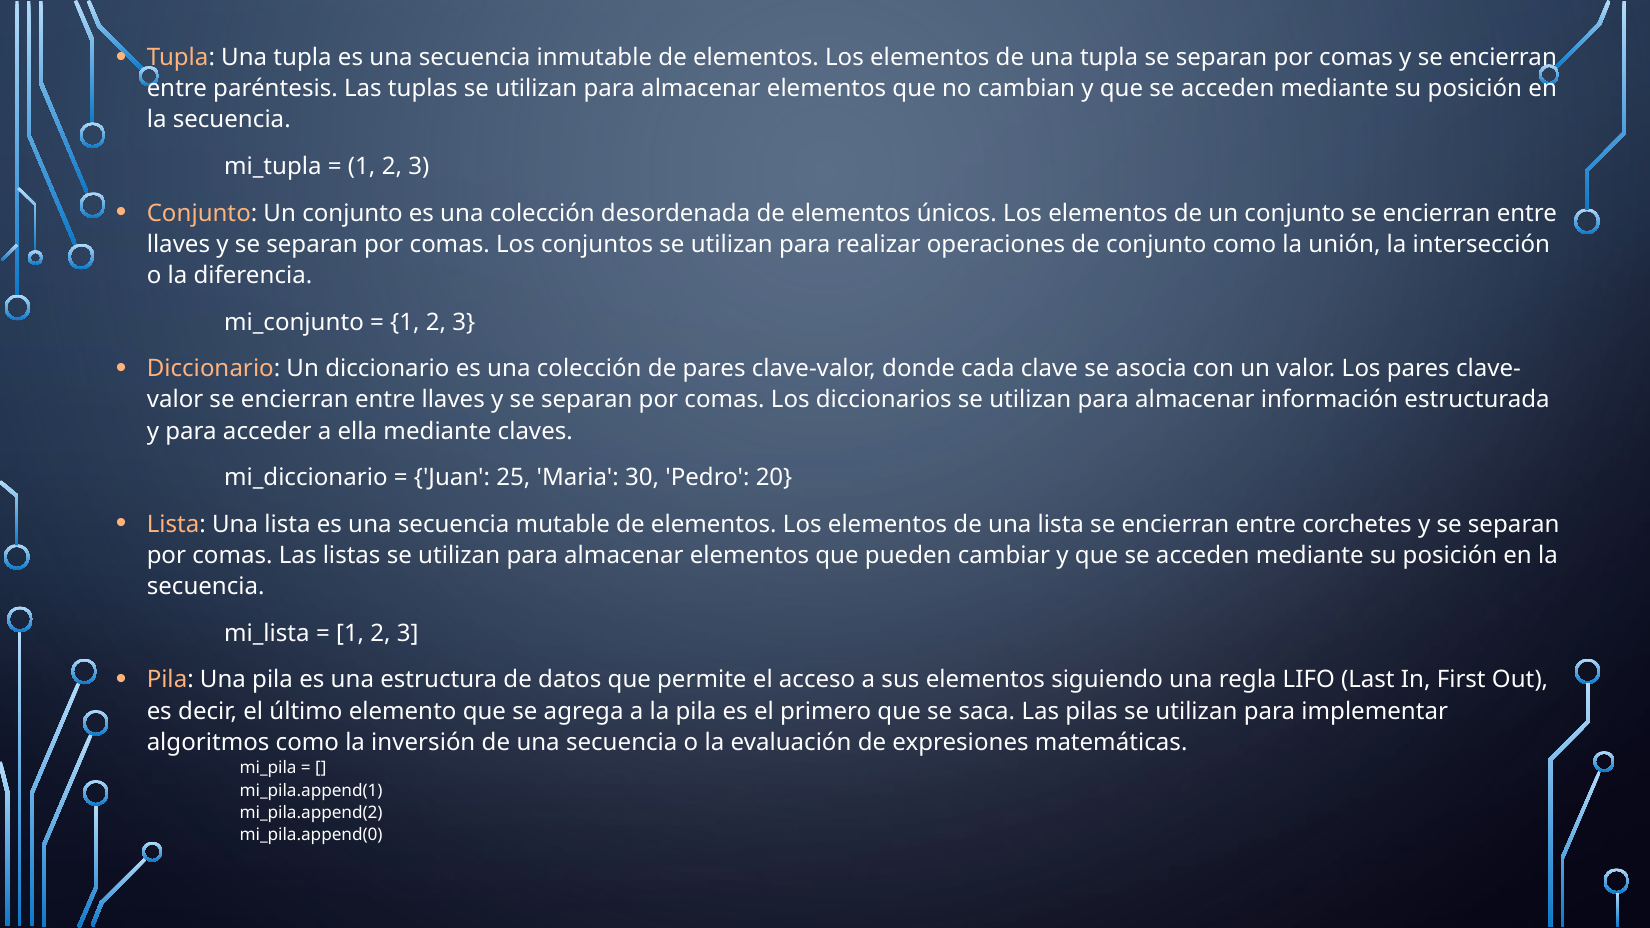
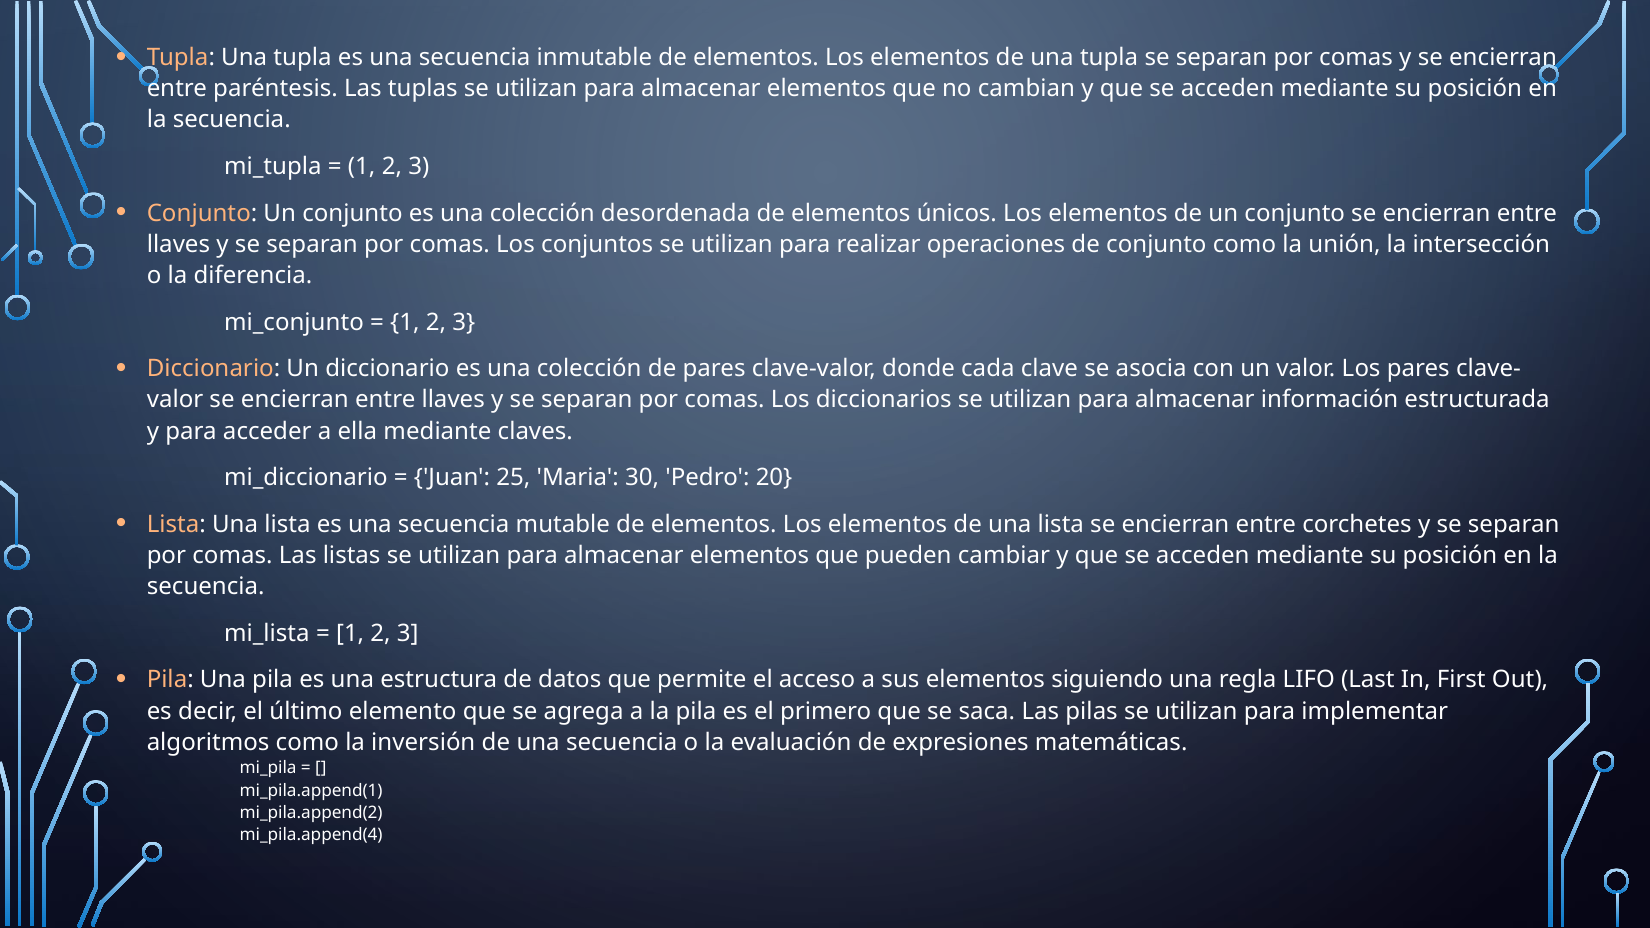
mi_pila.append(0: mi_pila.append(0 -> mi_pila.append(4
